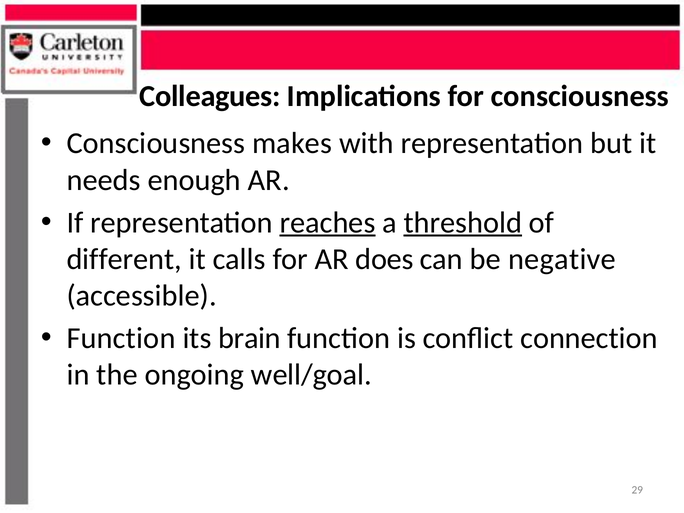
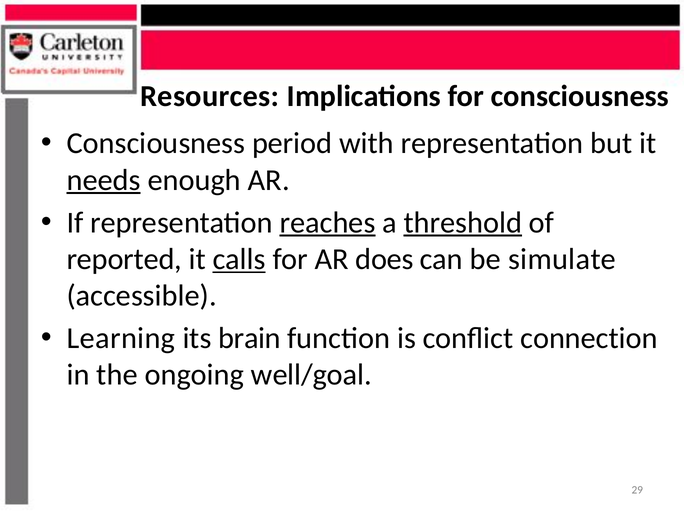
Colleagues: Colleagues -> Resources
makes: makes -> period
needs underline: none -> present
different: different -> reported
calls underline: none -> present
negative: negative -> simulate
Function at (121, 338): Function -> Learning
